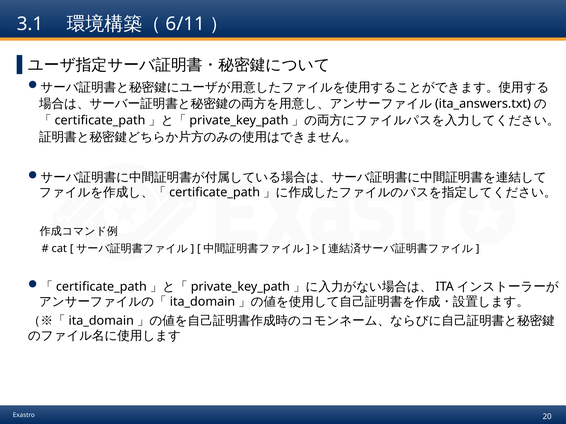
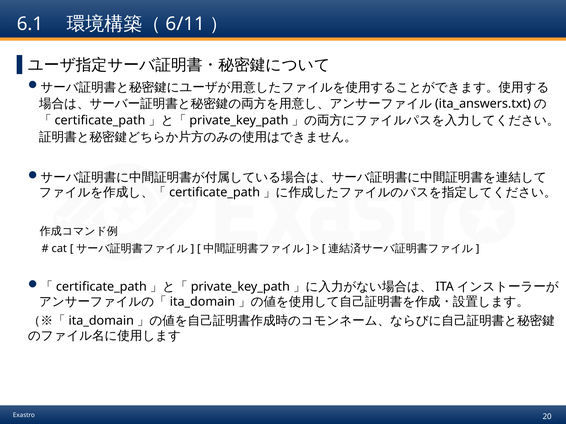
3.1: 3.1 -> 6.1
